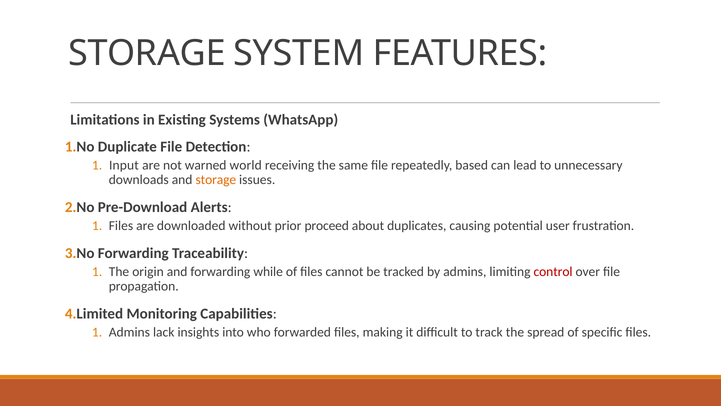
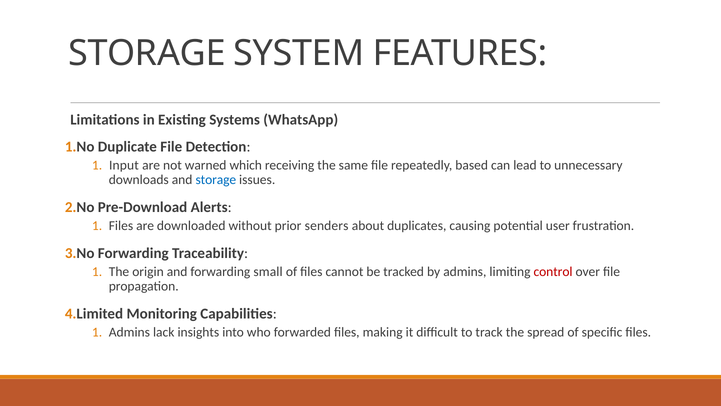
world: world -> which
storage at (216, 180) colour: orange -> blue
proceed: proceed -> senders
while: while -> small
